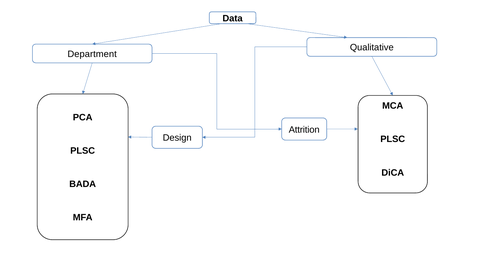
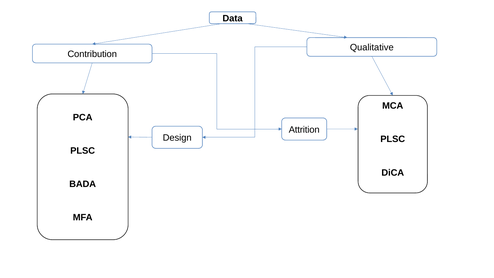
Department: Department -> Contribution
